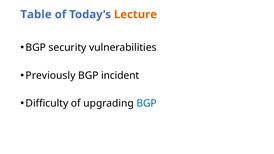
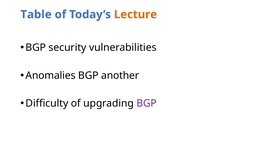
Previously: Previously -> Anomalies
incident: incident -> another
BGP at (147, 103) colour: blue -> purple
